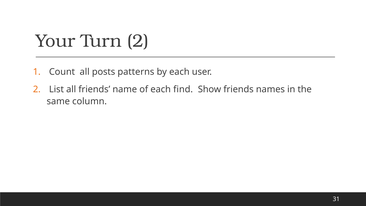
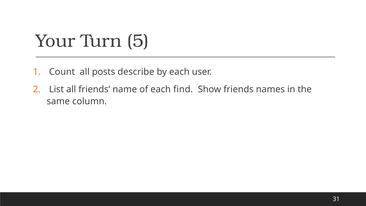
Turn 2: 2 -> 5
patterns: patterns -> describe
